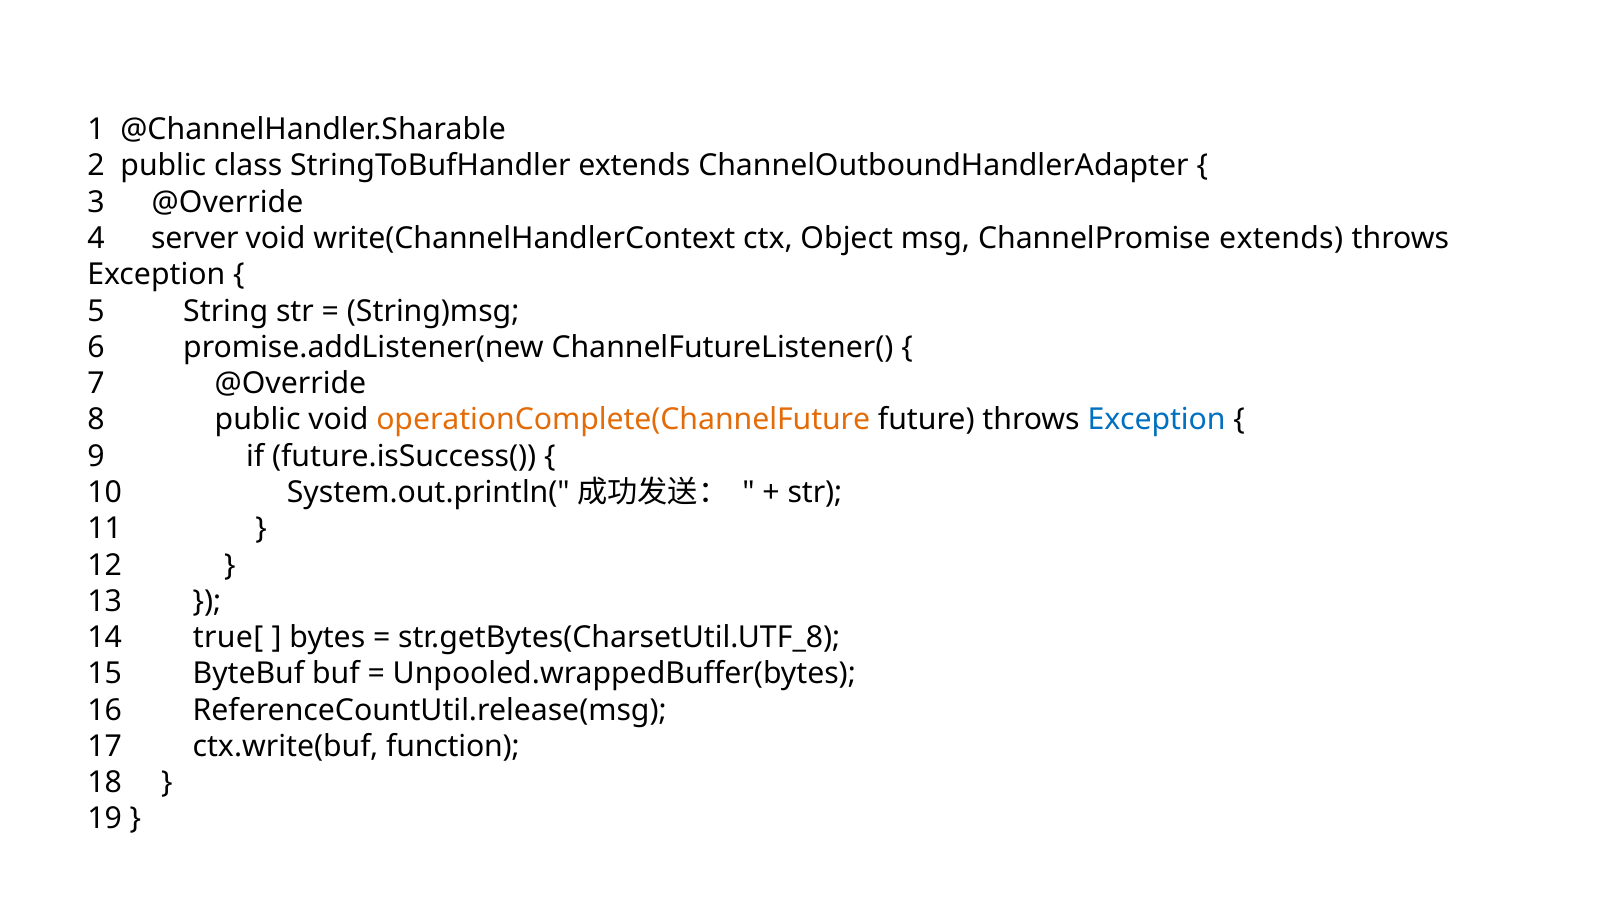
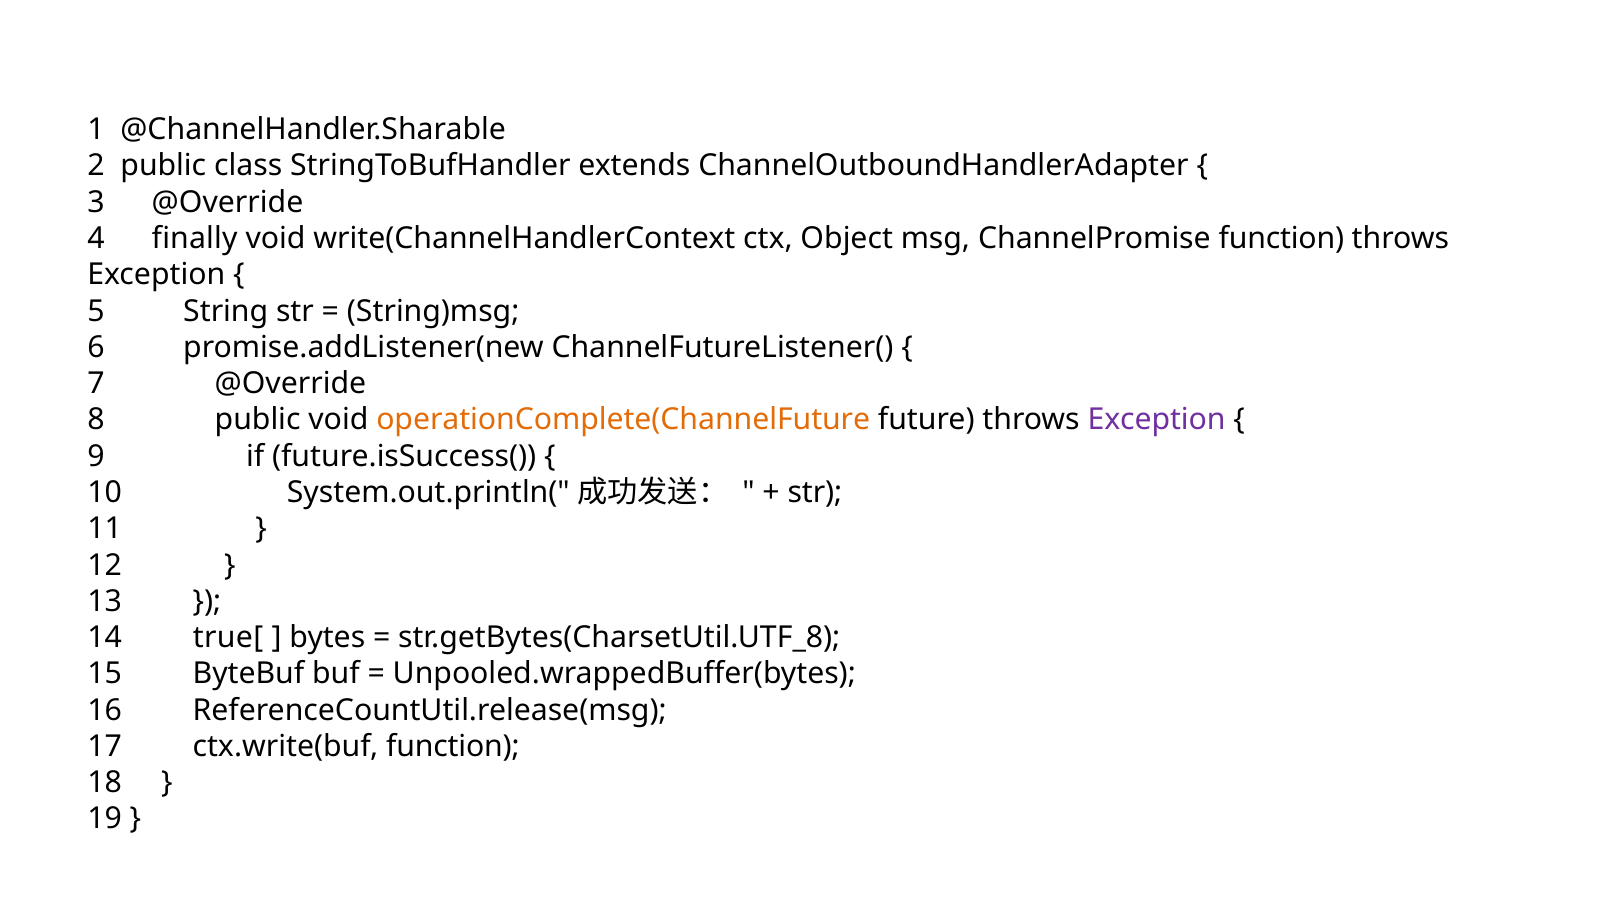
server: server -> finally
ChannelPromise extends: extends -> function
Exception at (1157, 420) colour: blue -> purple
